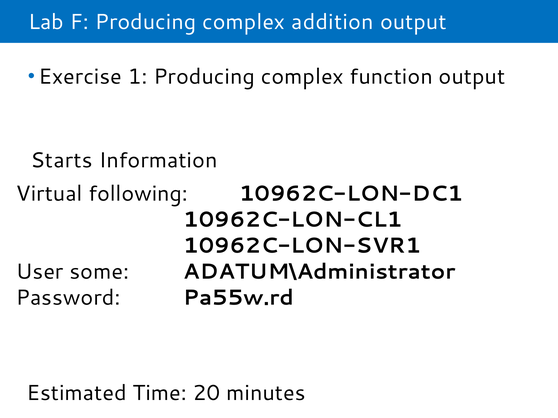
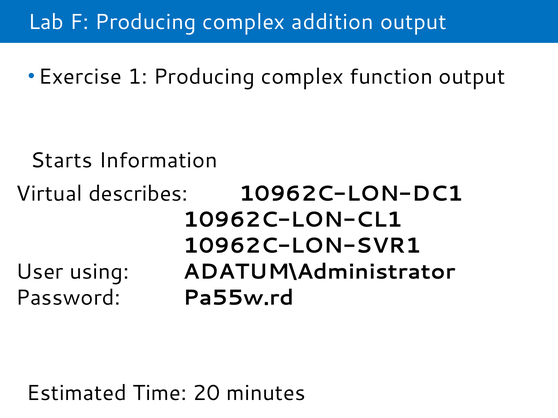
following: following -> describes
some: some -> using
